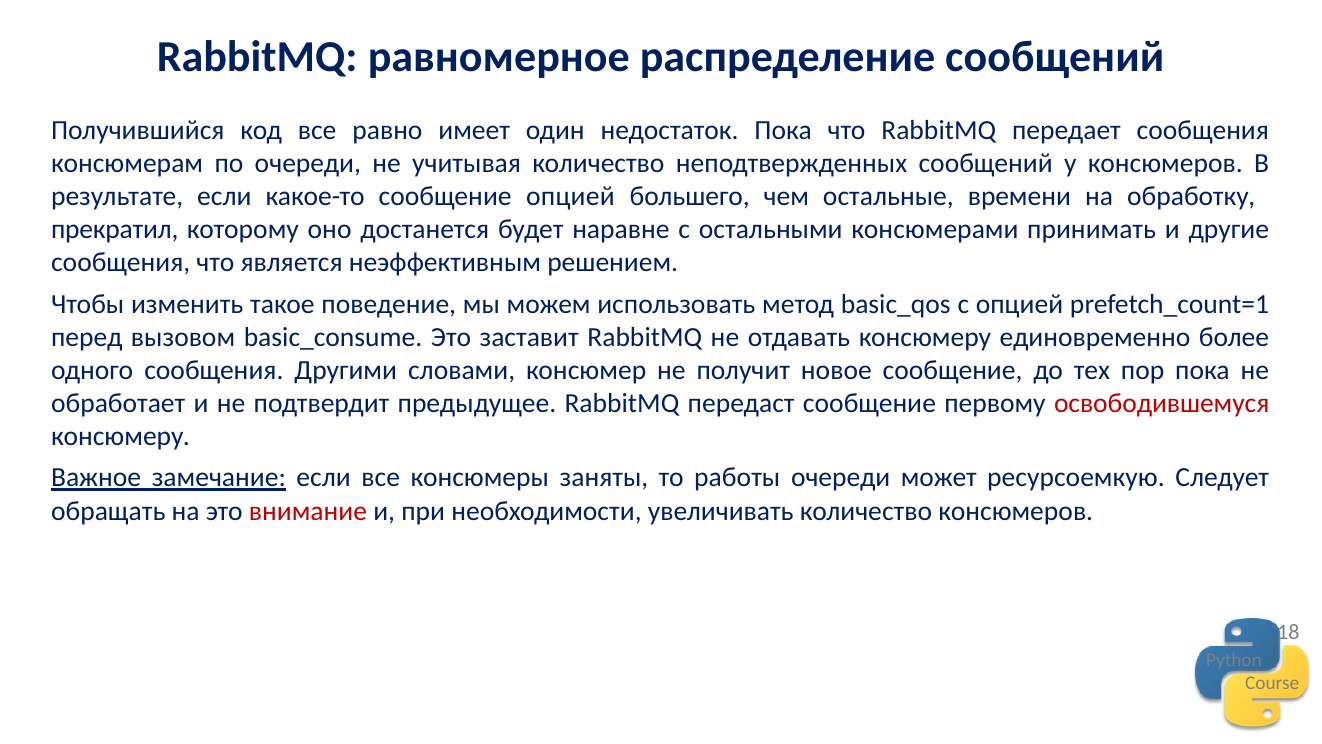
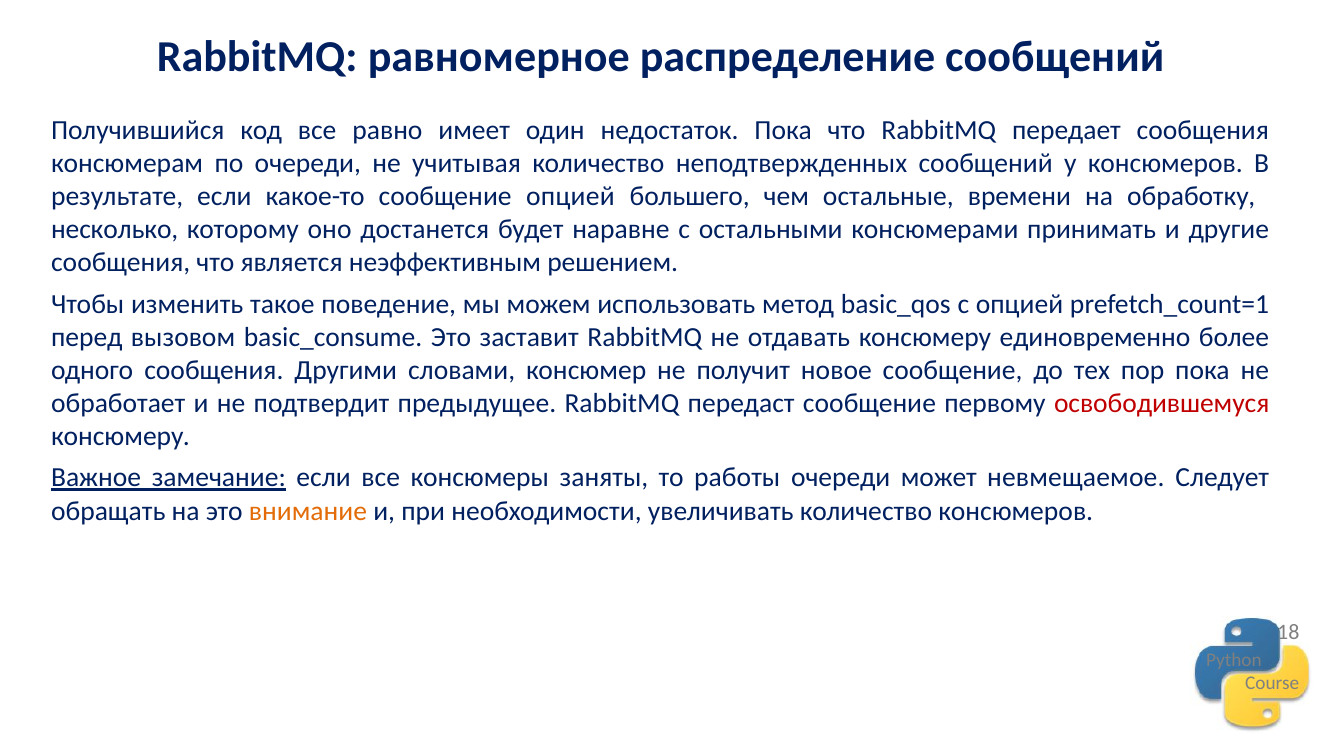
прекратил: прекратил -> несколько
ресурсоемкую: ресурсоемкую -> невмещаемое
внимание colour: red -> orange
